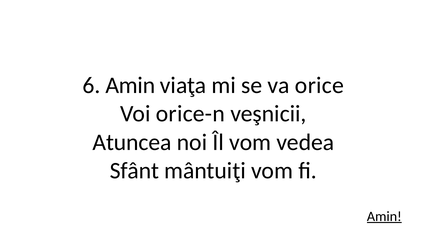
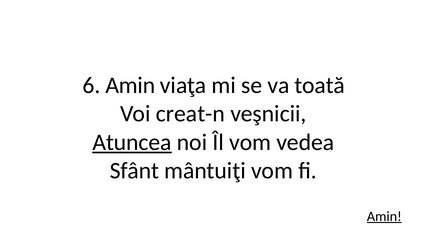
orice: orice -> toată
orice-n: orice-n -> creat-n
Atuncea underline: none -> present
